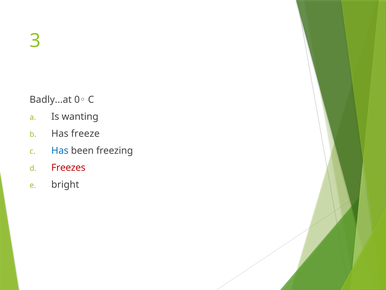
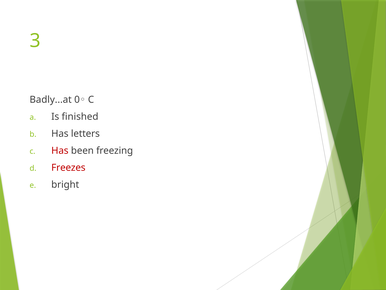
wanting: wanting -> finished
freeze: freeze -> letters
Has at (60, 150) colour: blue -> red
